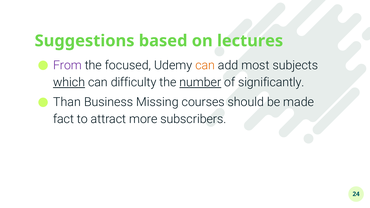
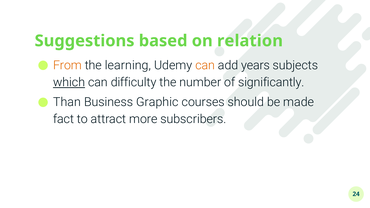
lectures: lectures -> relation
From colour: purple -> orange
focused: focused -> learning
most: most -> years
number underline: present -> none
Missing: Missing -> Graphic
